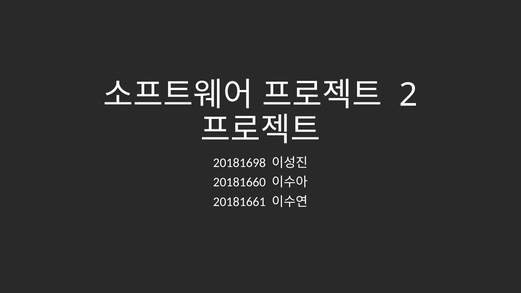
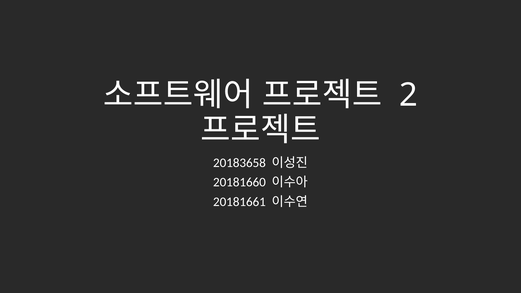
20181698: 20181698 -> 20183658
